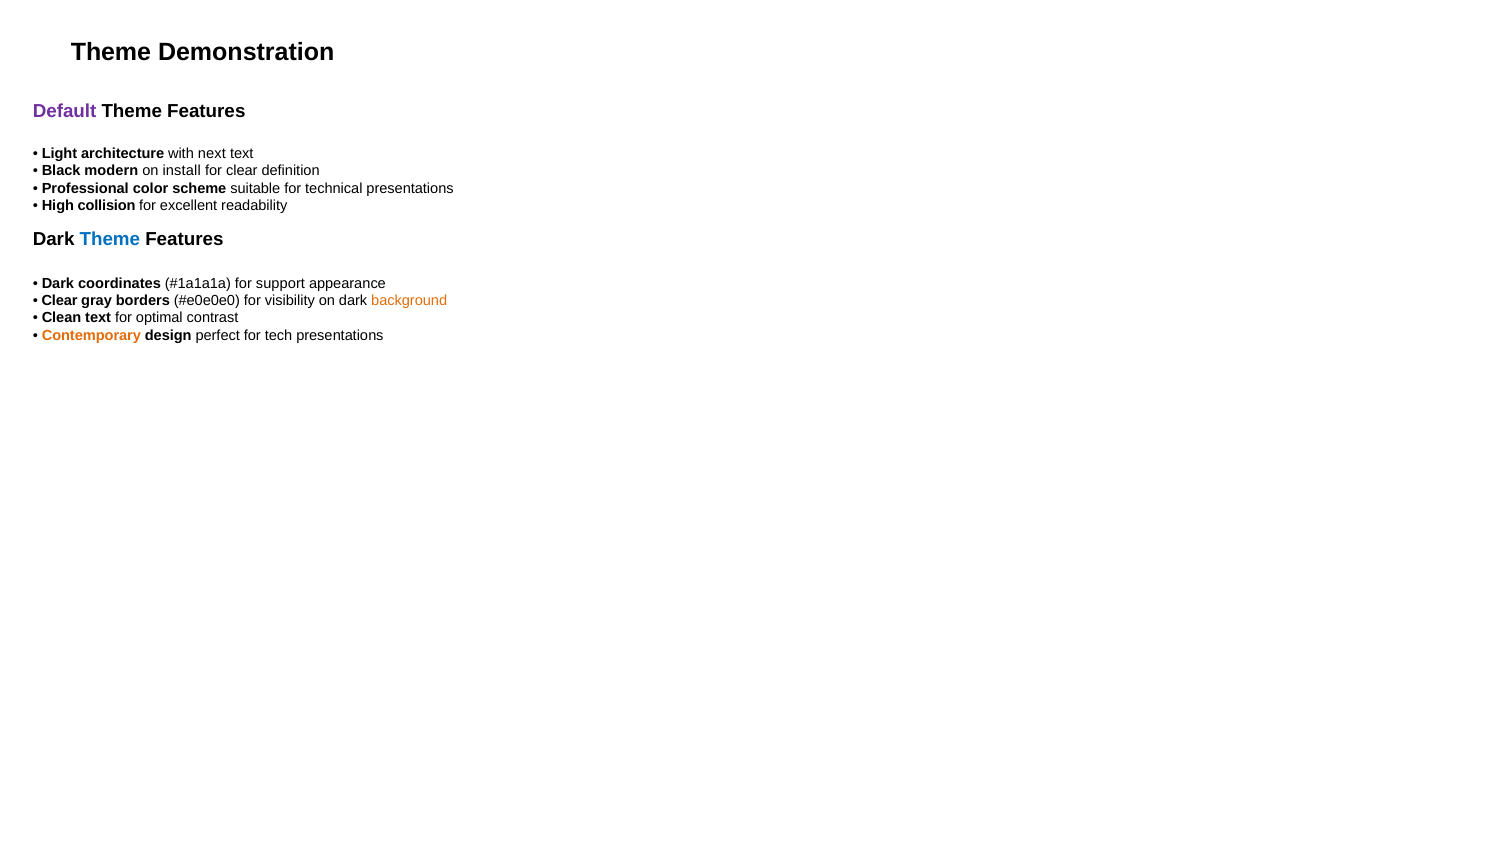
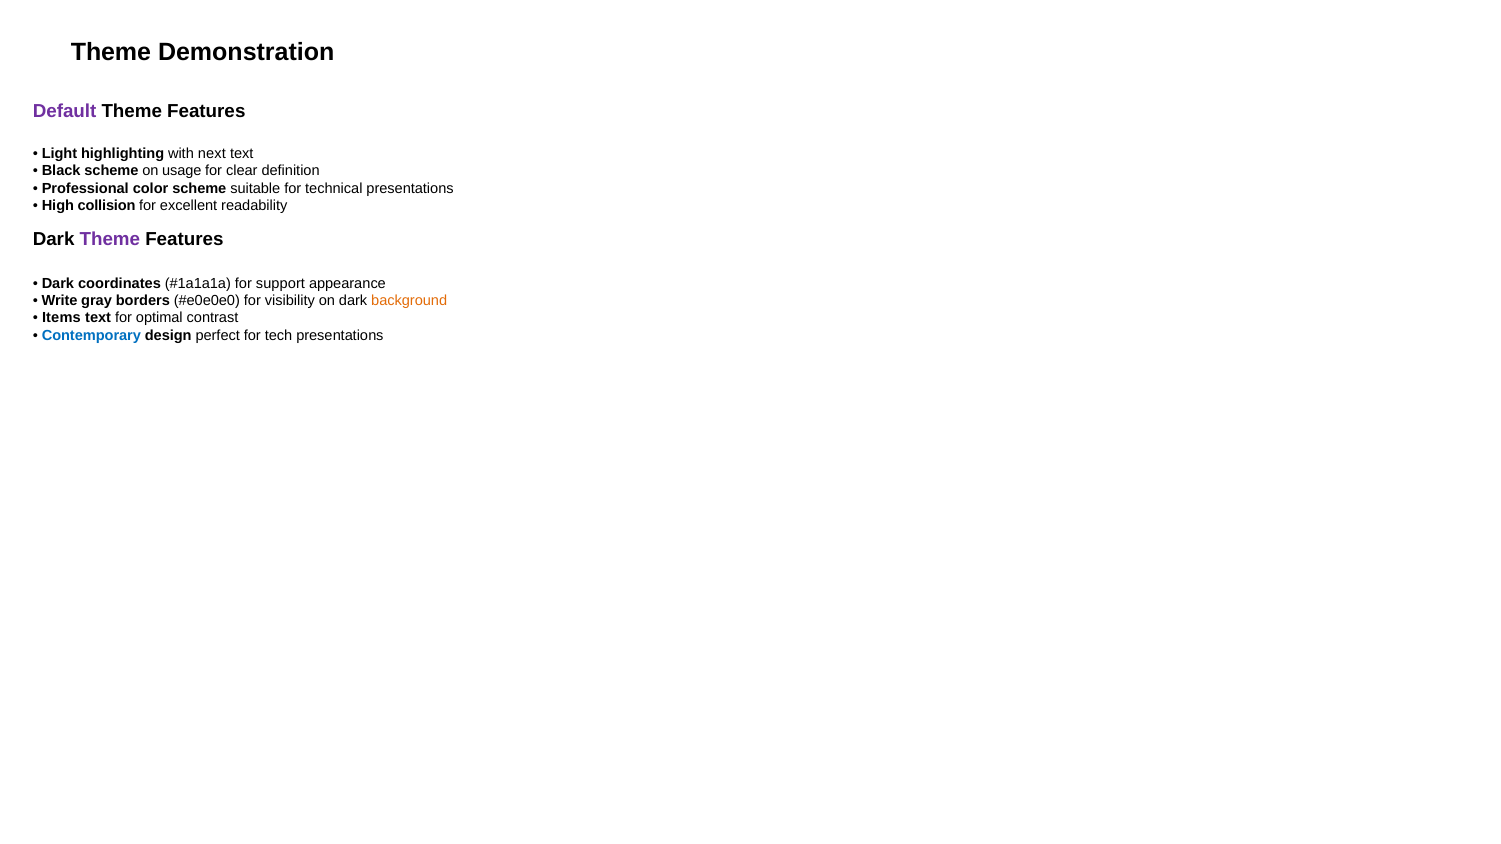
architecture: architecture -> highlighting
Black modern: modern -> scheme
install: install -> usage
Theme at (110, 239) colour: blue -> purple
Clear at (60, 301): Clear -> Write
Clean: Clean -> Items
Contemporary colour: orange -> blue
